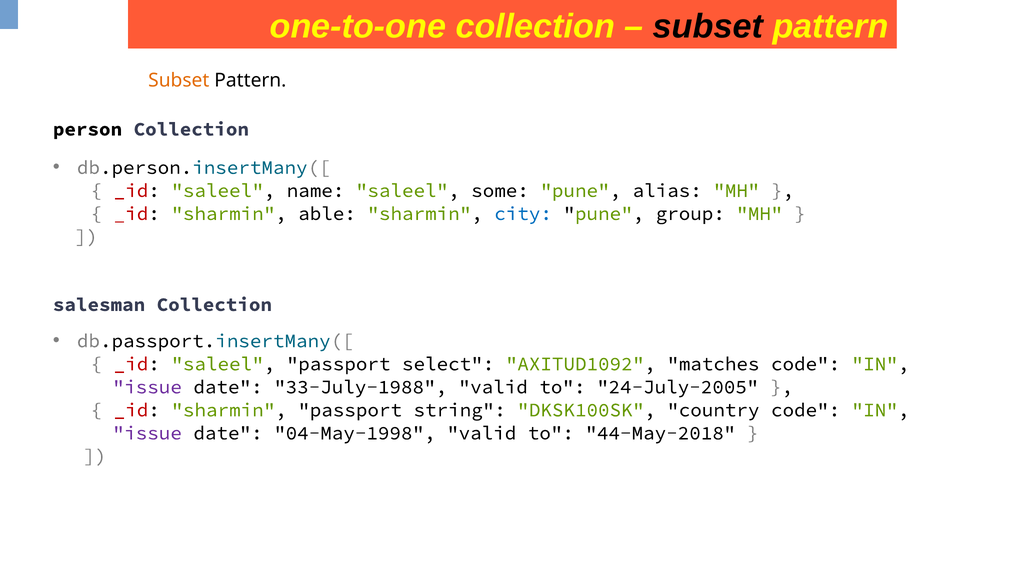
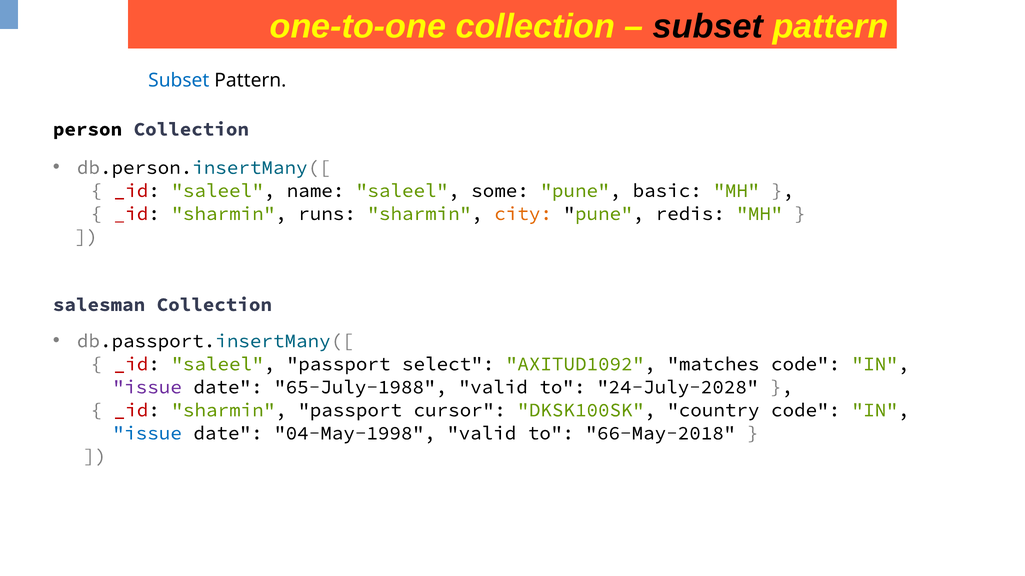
Subset at (179, 81) colour: orange -> blue
alias: alias -> basic
able: able -> runs
city colour: blue -> orange
group: group -> redis
33-July-1988: 33-July-1988 -> 65-July-1988
24-July-2005: 24-July-2005 -> 24-July-2028
string: string -> cursor
issue at (147, 433) colour: purple -> blue
44-May-2018: 44-May-2018 -> 66-May-2018
